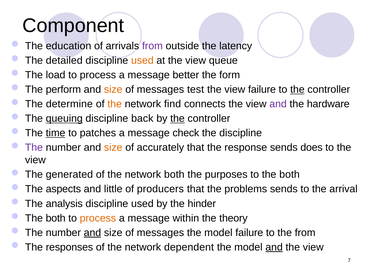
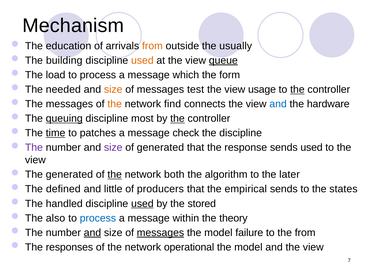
Component: Component -> Mechanism
from at (152, 46) colour: purple -> orange
latency: latency -> usually
detailed: detailed -> building
queue underline: none -> present
better: better -> which
perform: perform -> needed
view failure: failure -> usage
The determine: determine -> messages
and at (278, 104) colour: purple -> blue
back: back -> most
size at (113, 147) colour: orange -> purple
of accurately: accurately -> generated
sends does: does -> used
the at (115, 174) underline: none -> present
purposes: purposes -> algorithm
to the both: both -> later
aspects: aspects -> defined
problems: problems -> empirical
arrival: arrival -> states
analysis: analysis -> handled
used at (142, 203) underline: none -> present
hinder: hinder -> stored
both at (56, 218): both -> also
process at (98, 218) colour: orange -> blue
messages at (160, 232) underline: none -> present
dependent: dependent -> operational
and at (274, 247) underline: present -> none
